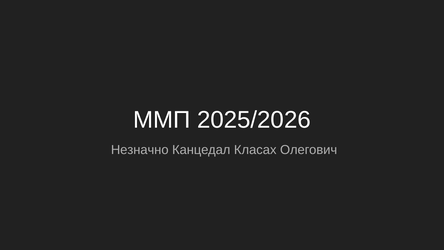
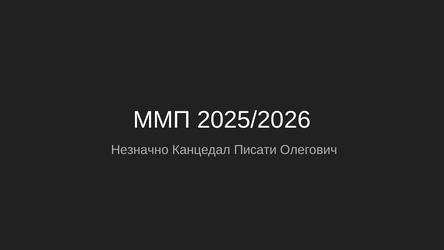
Класах: Класах -> Писати
